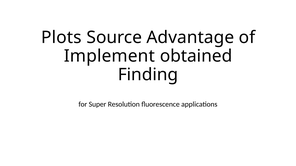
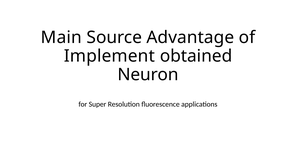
Plots: Plots -> Main
Finding: Finding -> Neuron
